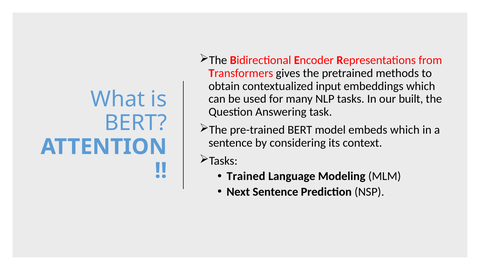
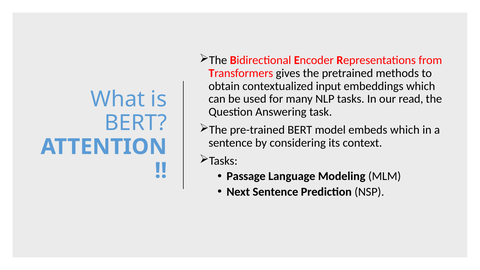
built: built -> read
Trained: Trained -> Passage
